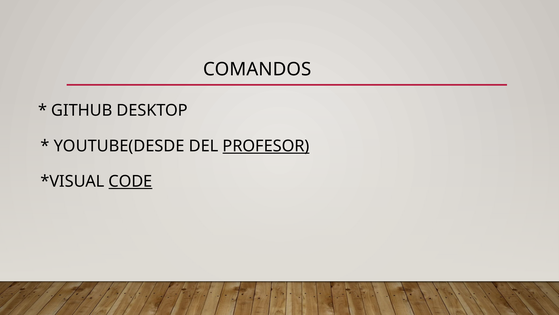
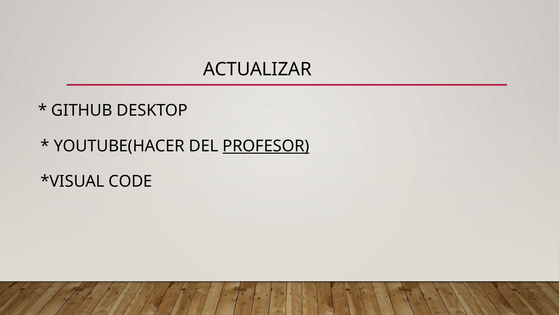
COMANDOS: COMANDOS -> ACTUALIZAR
YOUTUBE(DESDE: YOUTUBE(DESDE -> YOUTUBE(HACER
CODE underline: present -> none
